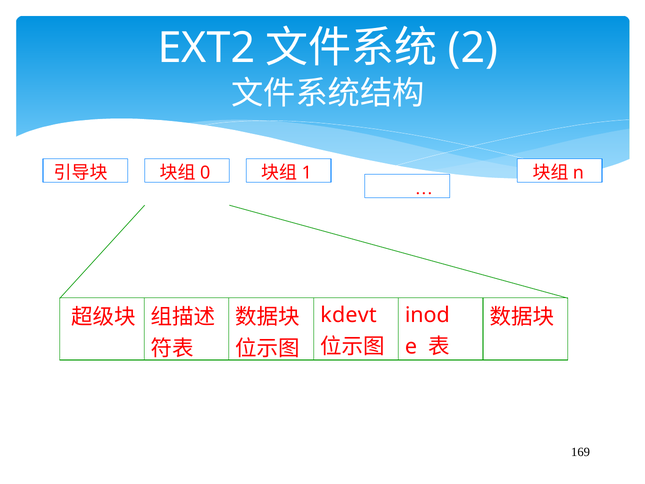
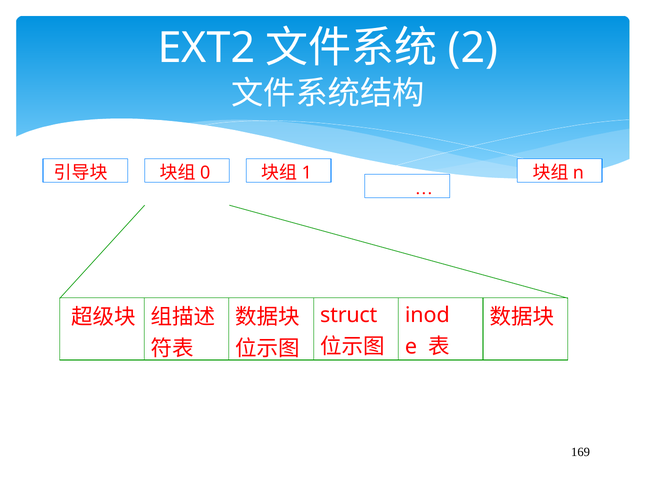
kdevt: kdevt -> struct
